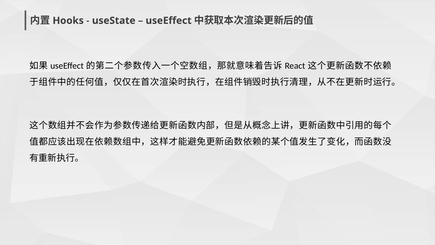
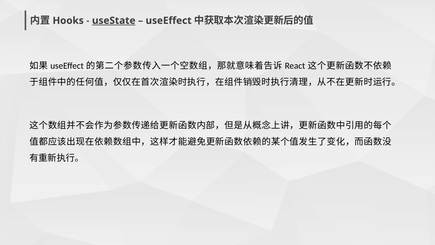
useState underline: none -> present
